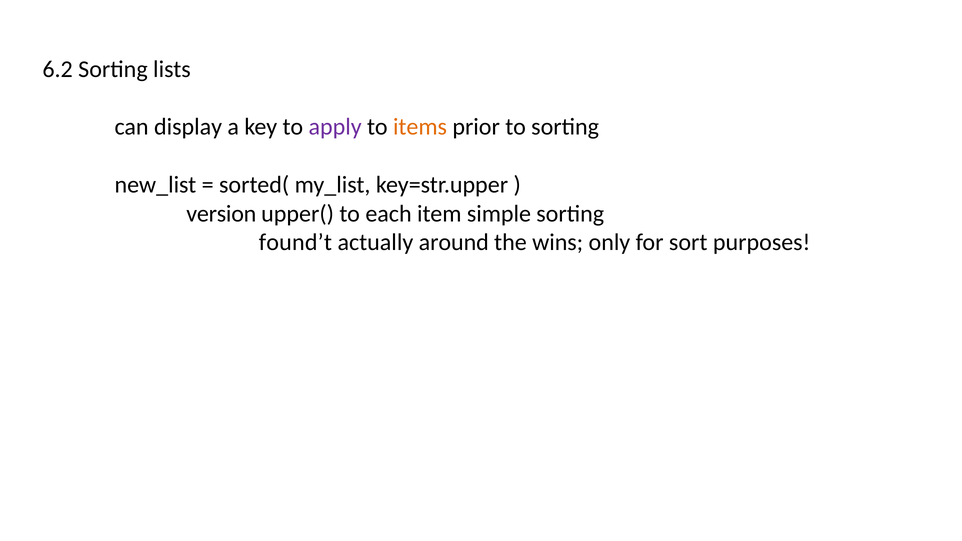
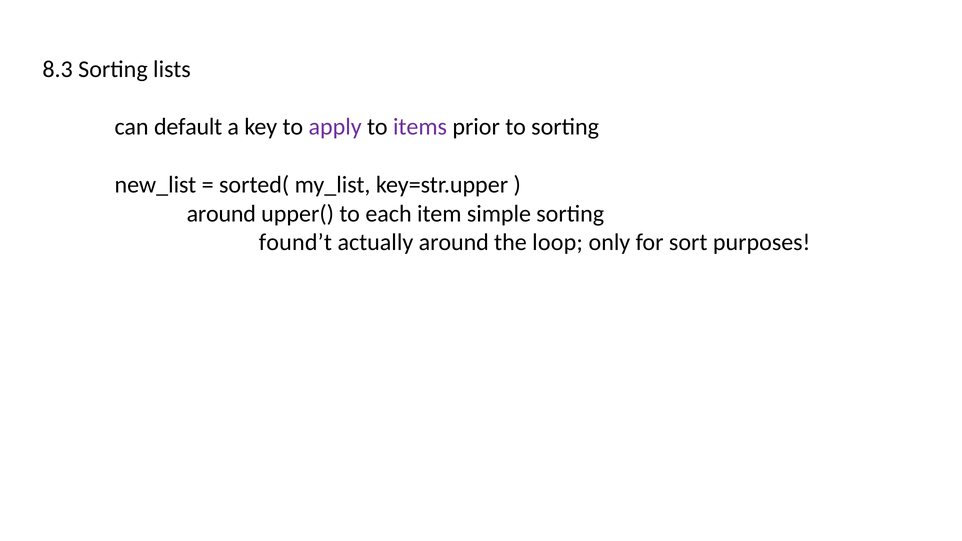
6.2: 6.2 -> 8.3
display: display -> default
items colour: orange -> purple
version at (221, 214): version -> around
wins: wins -> loop
